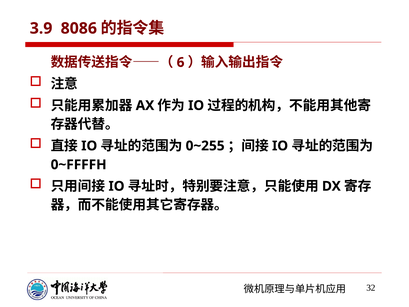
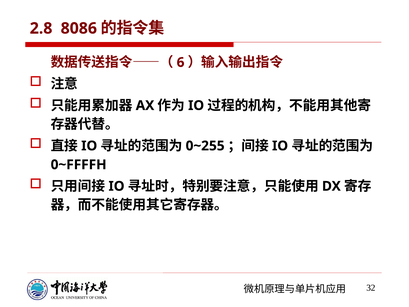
3.9: 3.9 -> 2.8
